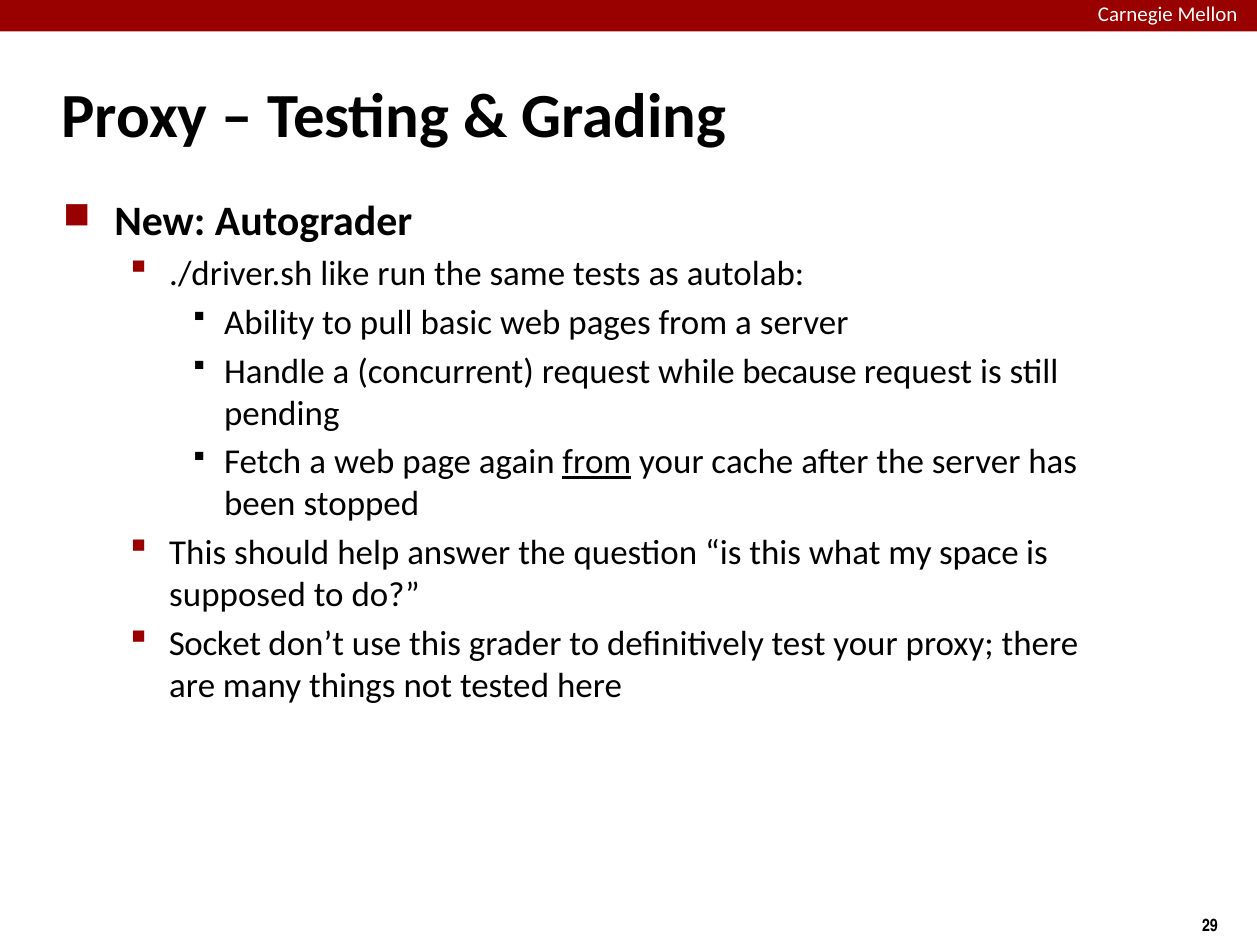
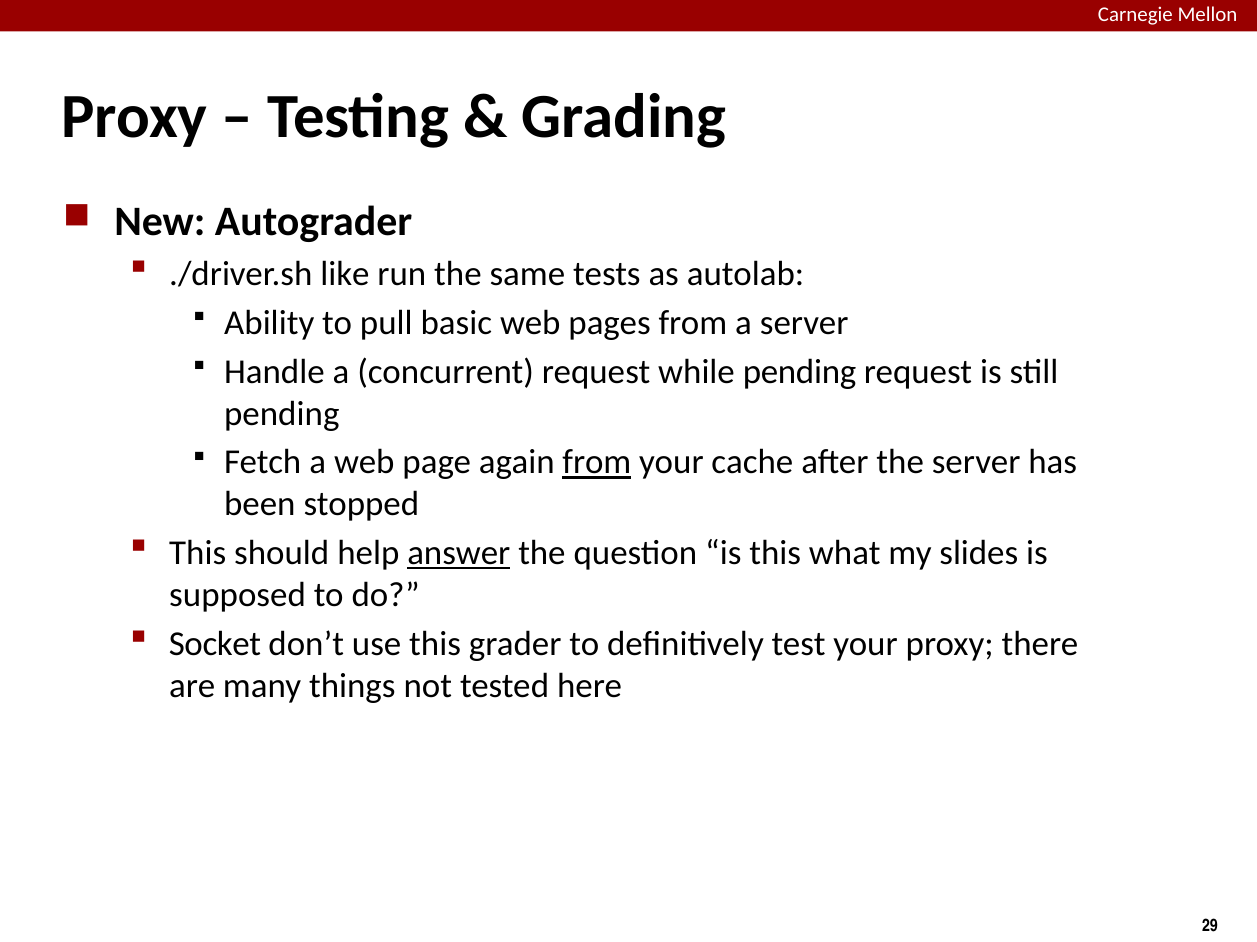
while because: because -> pending
answer underline: none -> present
space: space -> slides
